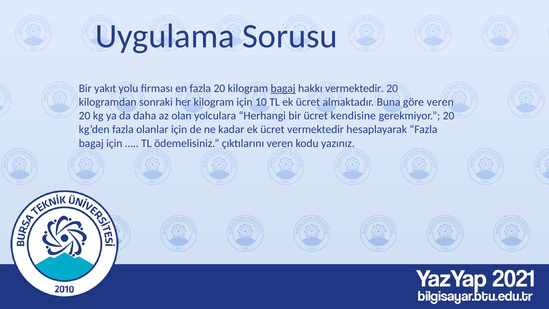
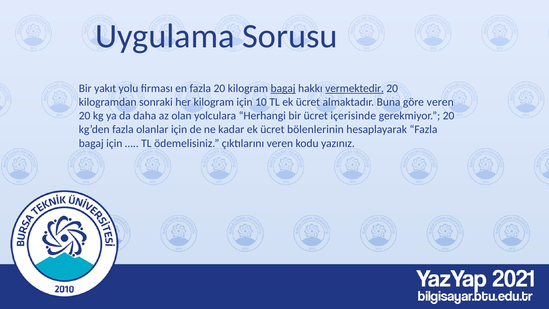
vermektedir at (355, 88) underline: none -> present
kendisine: kendisine -> içerisinde
ücret vermektedir: vermektedir -> bölenlerinin
